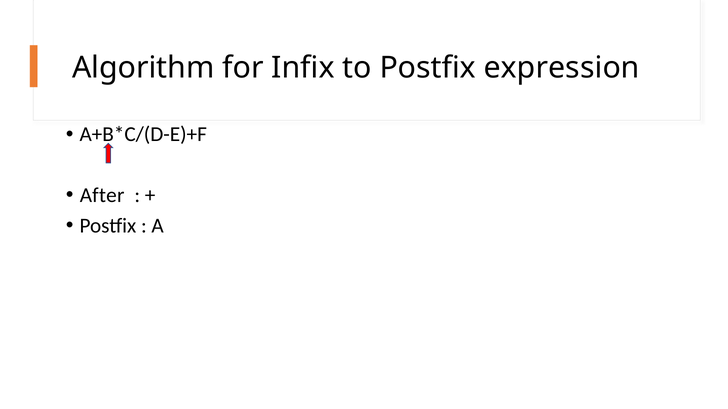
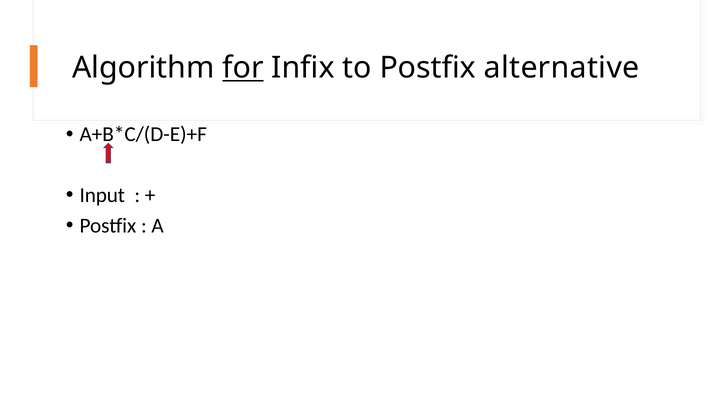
for underline: none -> present
expression: expression -> alternative
After: After -> Input
